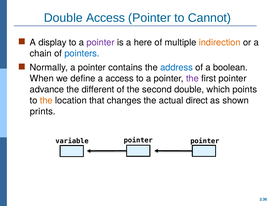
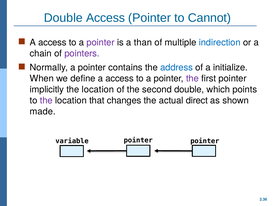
display at (52, 42): display -> access
here: here -> than
indirection colour: orange -> blue
pointers colour: blue -> purple
boolean: boolean -> initialize
advance: advance -> implicitly
different at (98, 90): different -> location
the at (46, 101) colour: orange -> purple
prints: prints -> made
